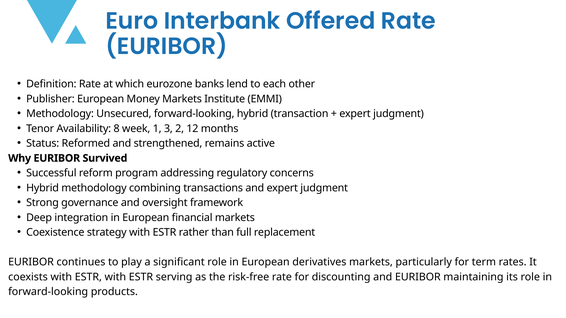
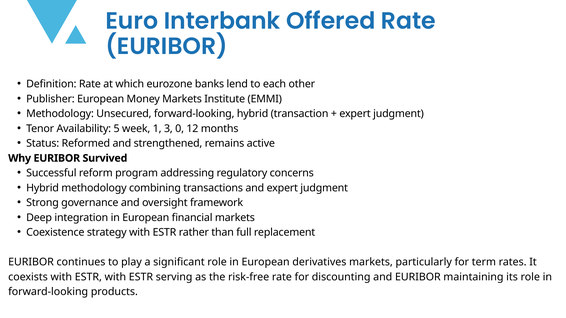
8: 8 -> 5
2: 2 -> 0
